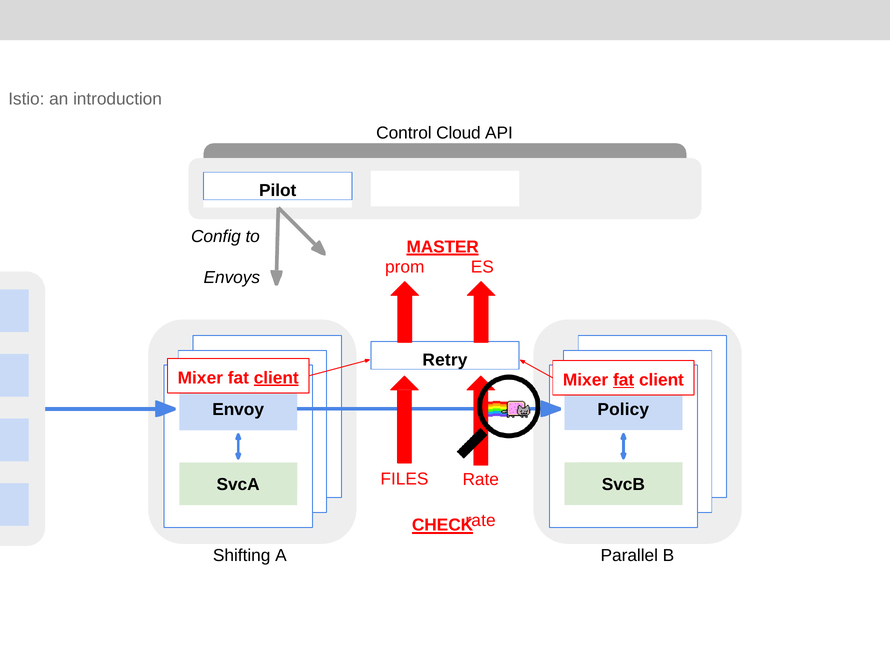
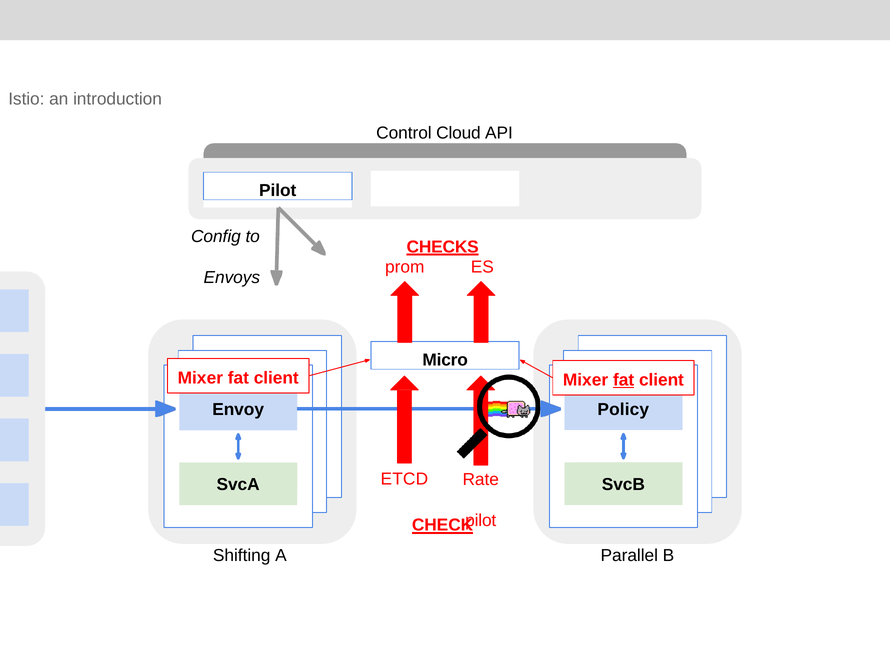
MASTER: MASTER -> CHECKS
Retry: Retry -> Micro
client at (276, 378) underline: present -> none
FILES: FILES -> ETCD
rate at (481, 520): rate -> pilot
